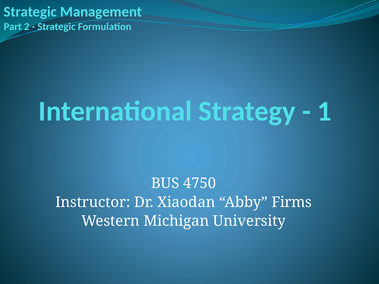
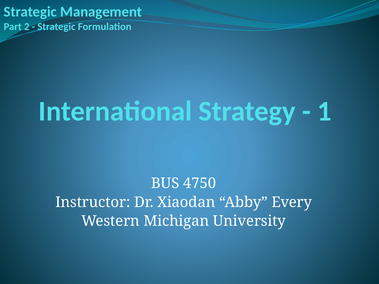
Firms: Firms -> Every
